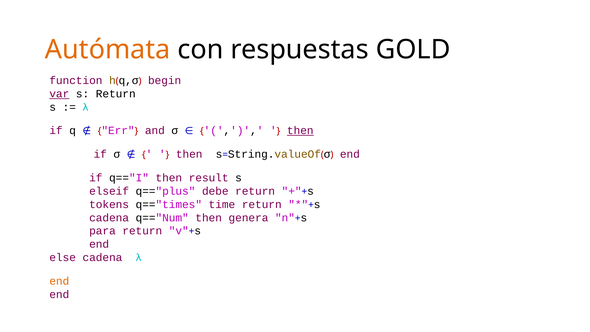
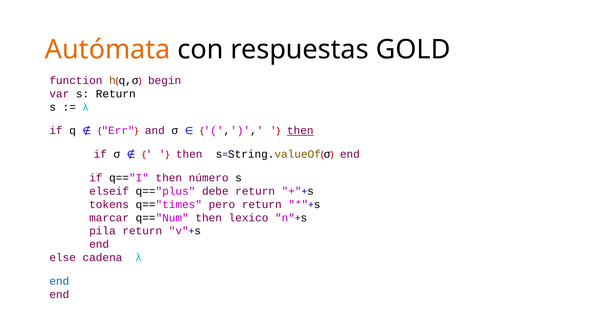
var underline: present -> none
result: result -> número
time: time -> pero
cadena at (109, 218): cadena -> marcar
genera: genera -> lexico
para: para -> pila
end at (59, 281) colour: orange -> blue
